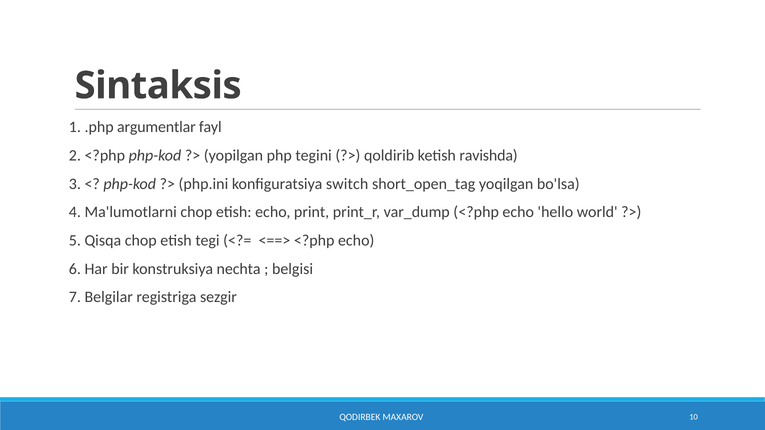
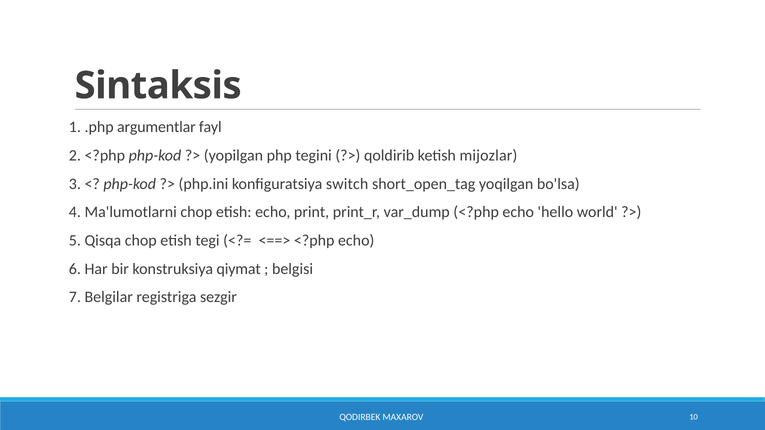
ravishda: ravishda -> mijozlar
nechta: nechta -> qiymat
